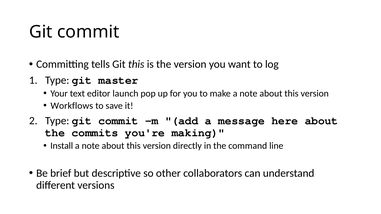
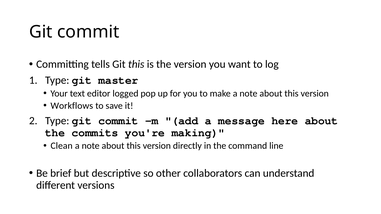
launch: launch -> logged
Install: Install -> Clean
